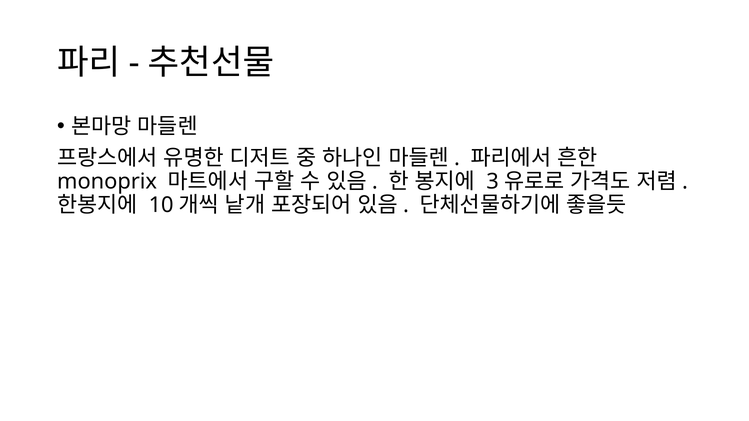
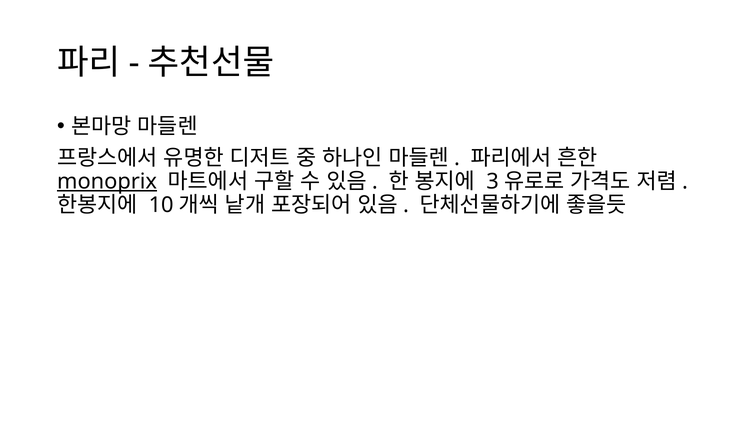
monoprix underline: none -> present
